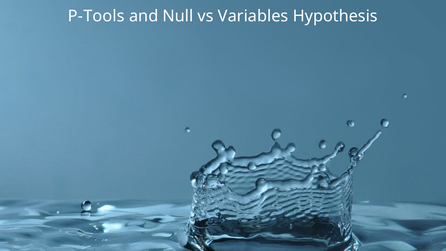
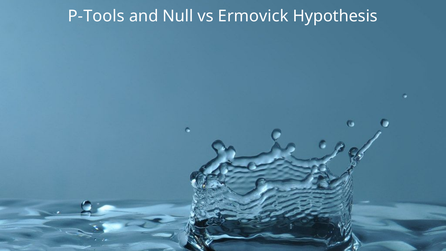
Variables: Variables -> Ermovick
